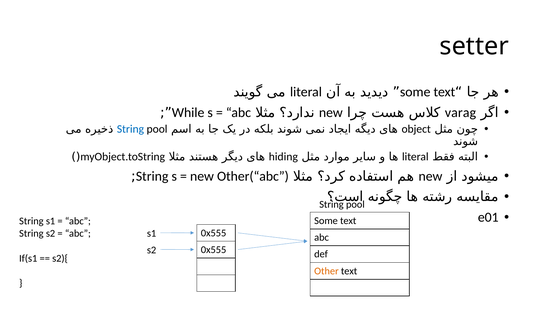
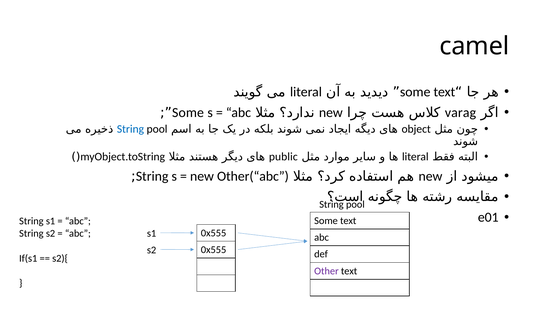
setter: setter -> camel
While at (188, 113): While -> Some
hiding: hiding -> public
Other colour: orange -> purple
